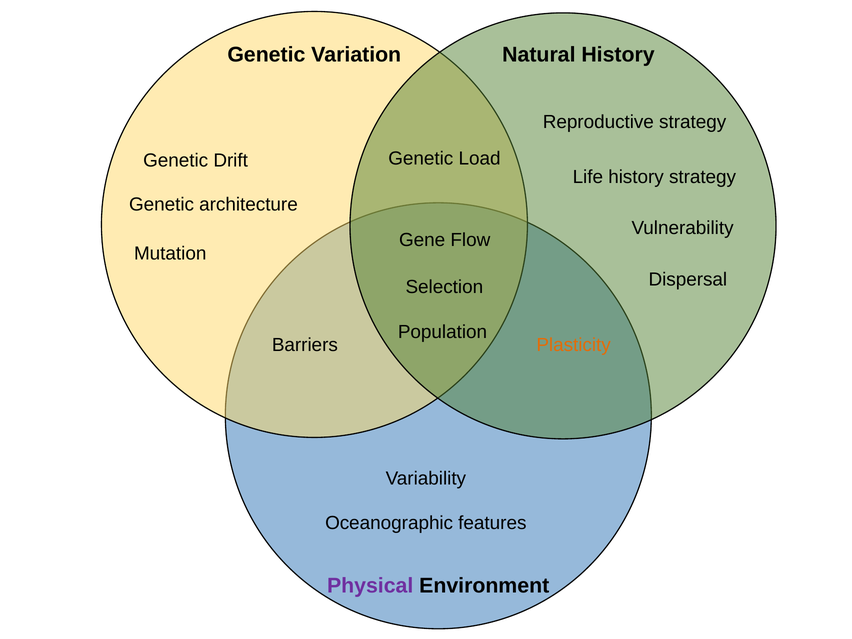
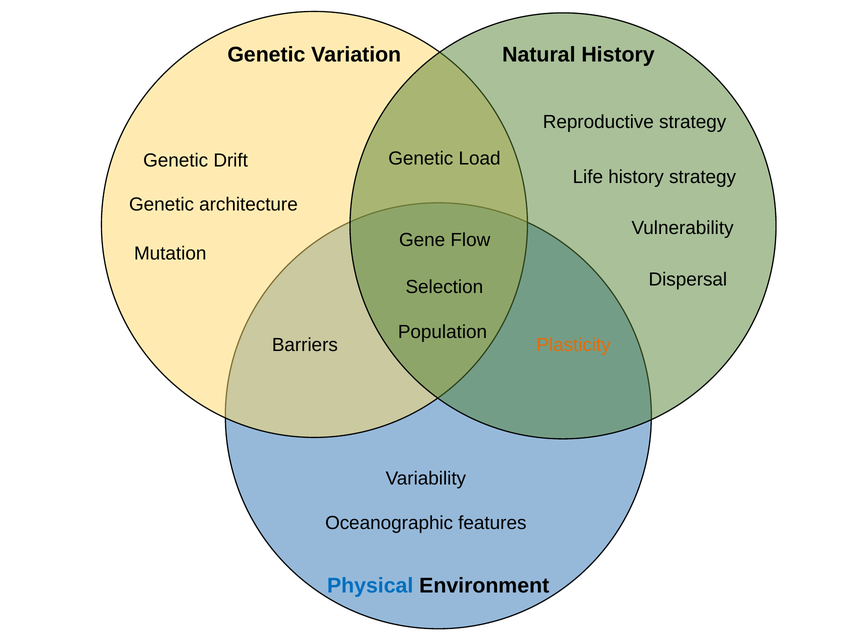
Physical colour: purple -> blue
